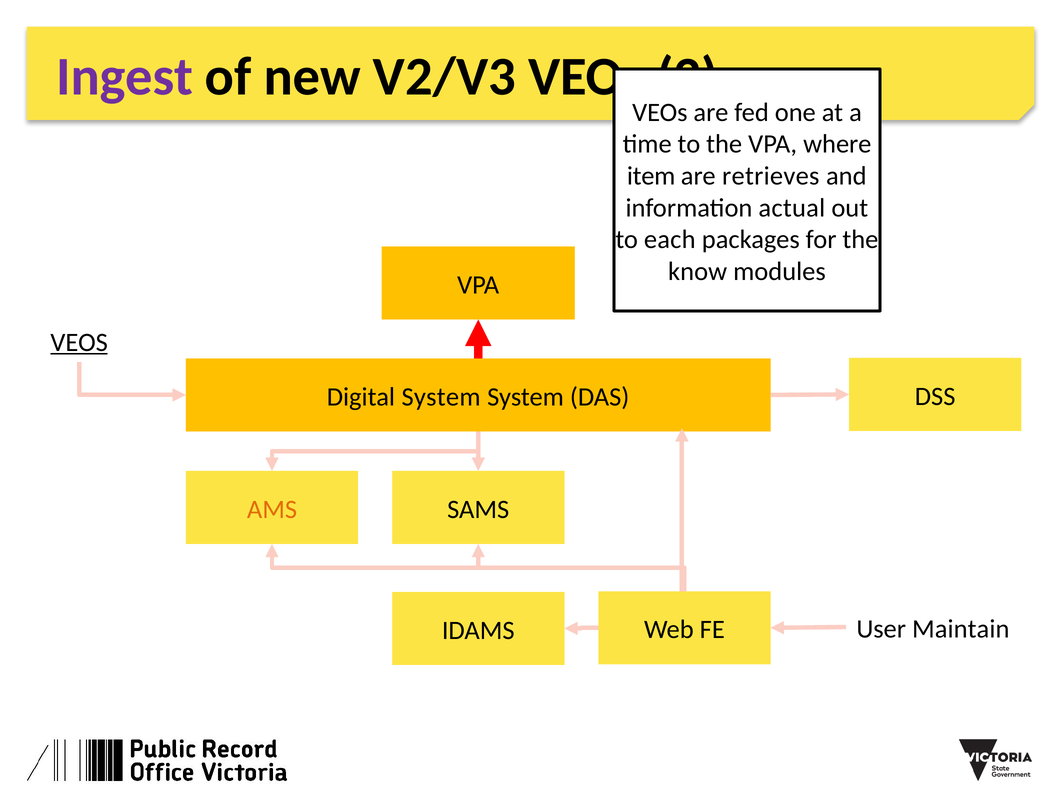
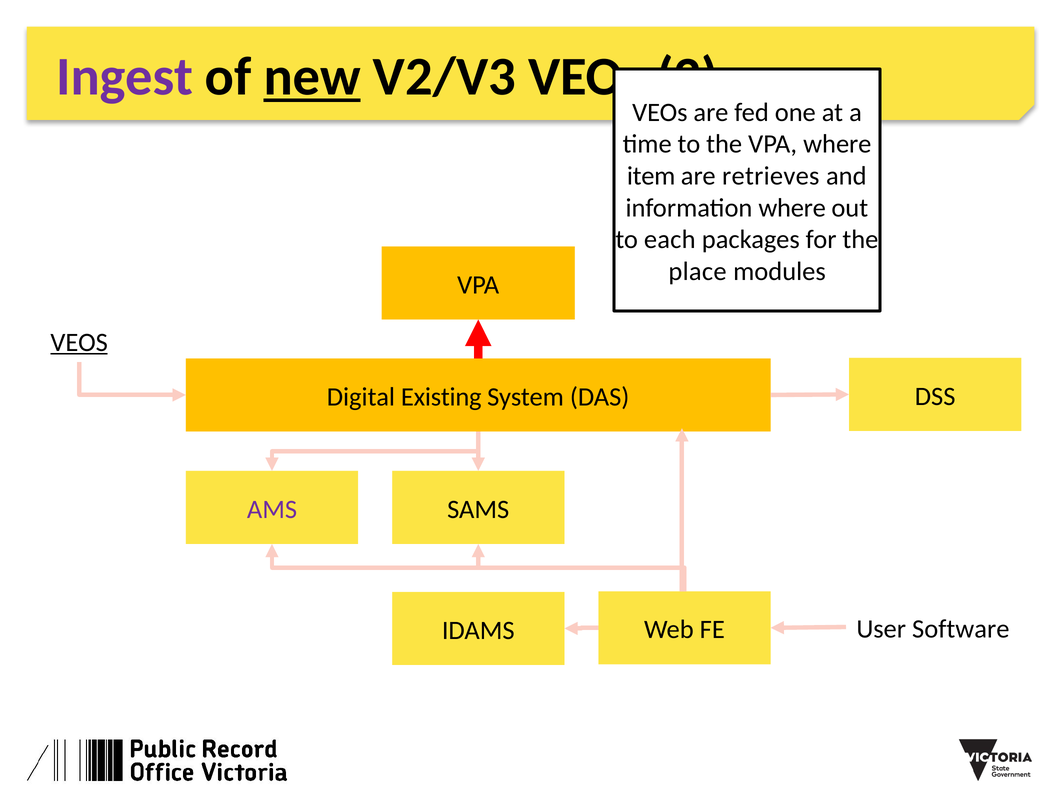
new underline: none -> present
information actual: actual -> where
know: know -> place
Digital System: System -> Existing
AMS colour: orange -> purple
Maintain: Maintain -> Software
